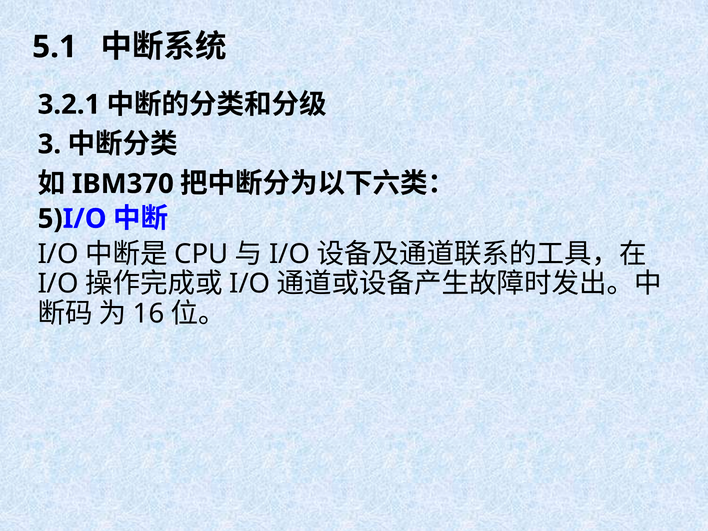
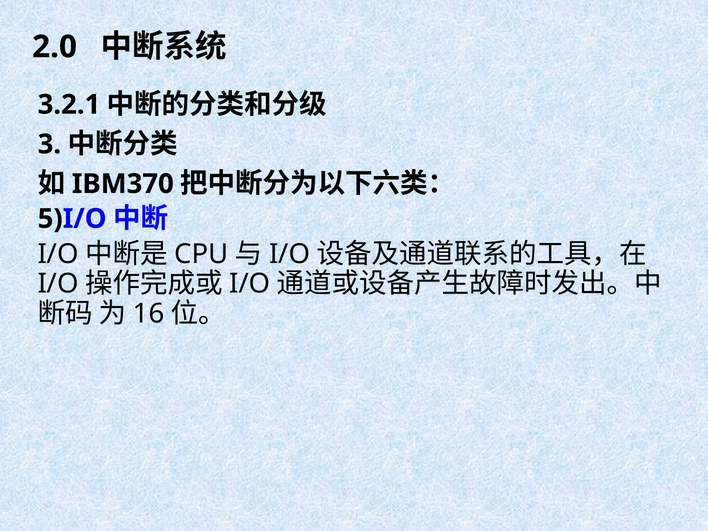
5.1: 5.1 -> 2.0
